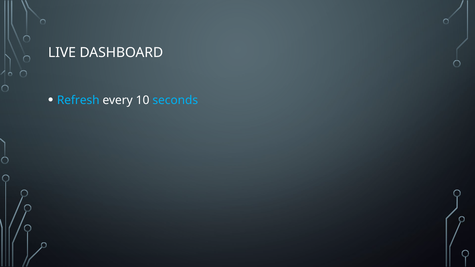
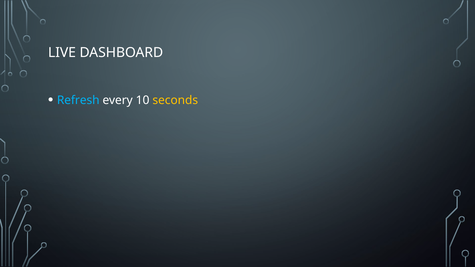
seconds colour: light blue -> yellow
